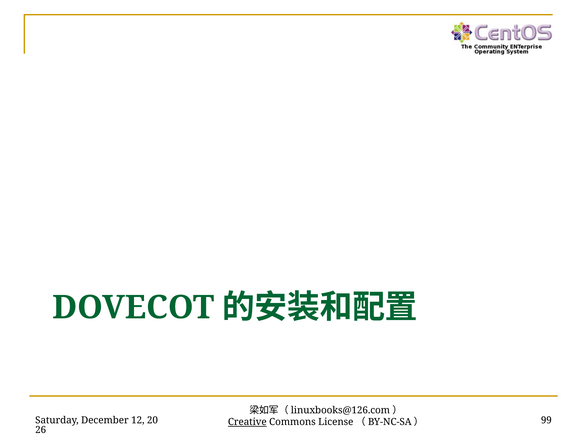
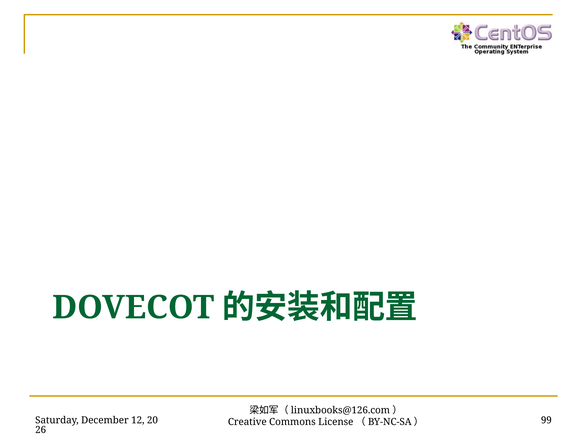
Creative underline: present -> none
